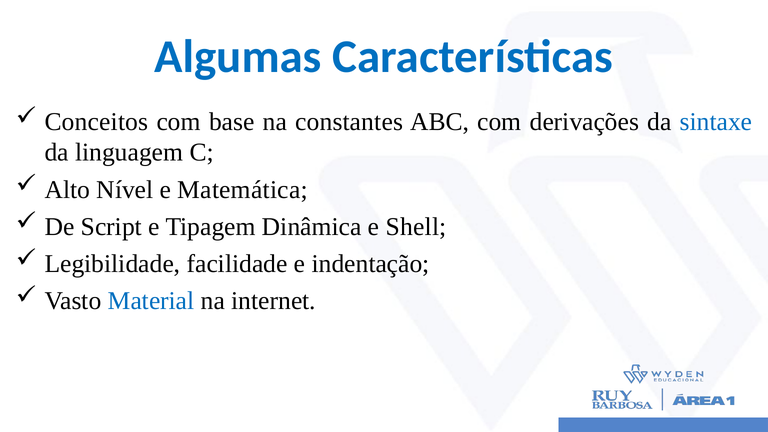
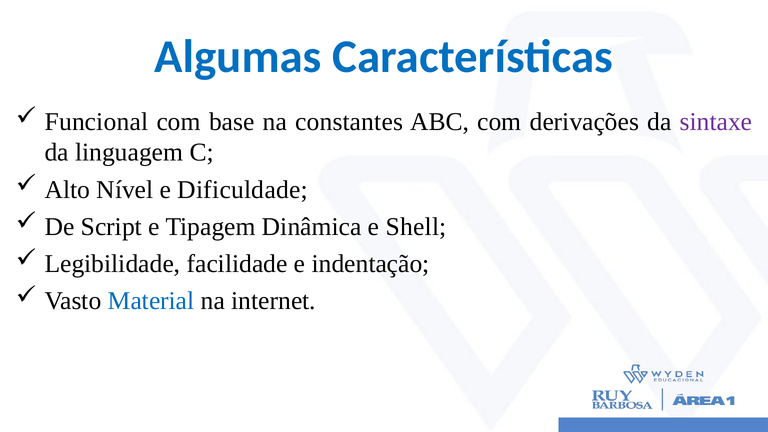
Conceitos: Conceitos -> Funcional
sintaxe colour: blue -> purple
Matemática: Matemática -> Dificuldade
